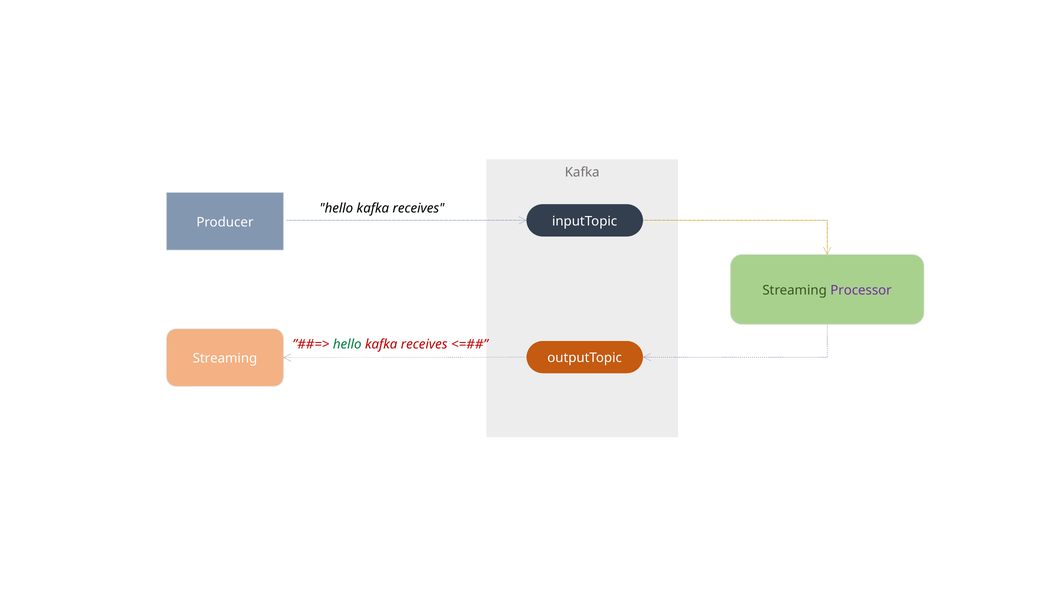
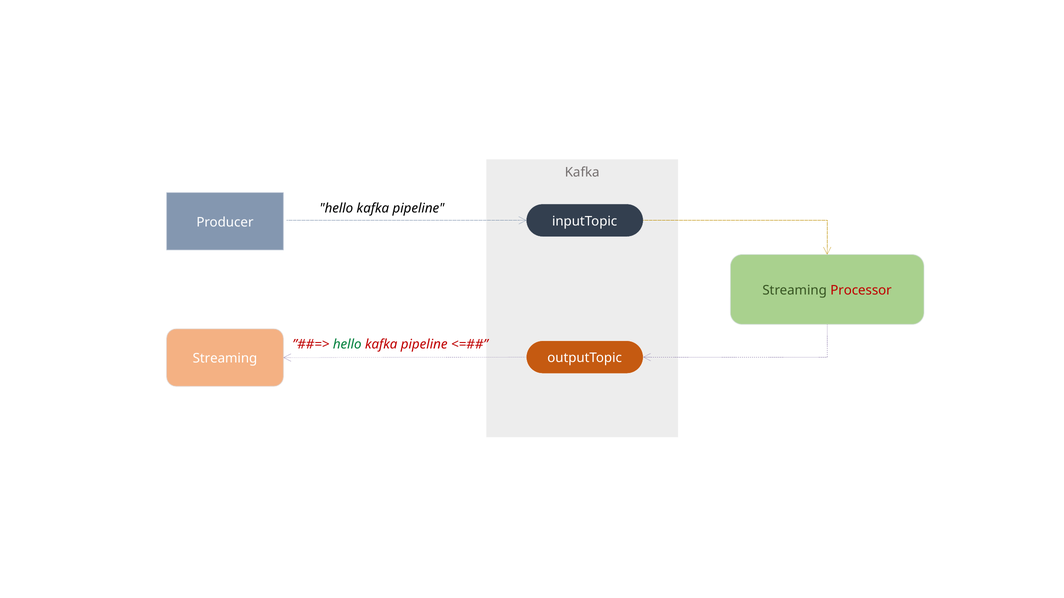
receives at (419, 209): receives -> pipeline
Processor colour: purple -> red
receives at (424, 345): receives -> pipeline
